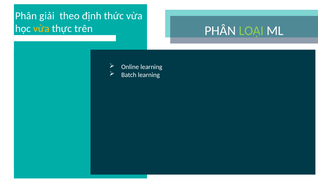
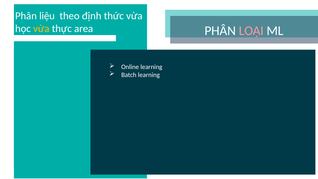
giải: giải -> liệu
trên: trên -> area
LOẠI colour: light green -> pink
